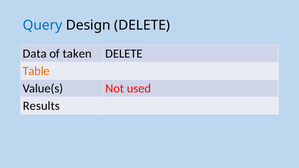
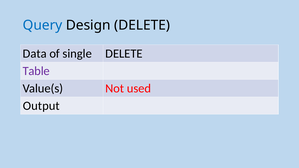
taken: taken -> single
Table colour: orange -> purple
Results: Results -> Output
